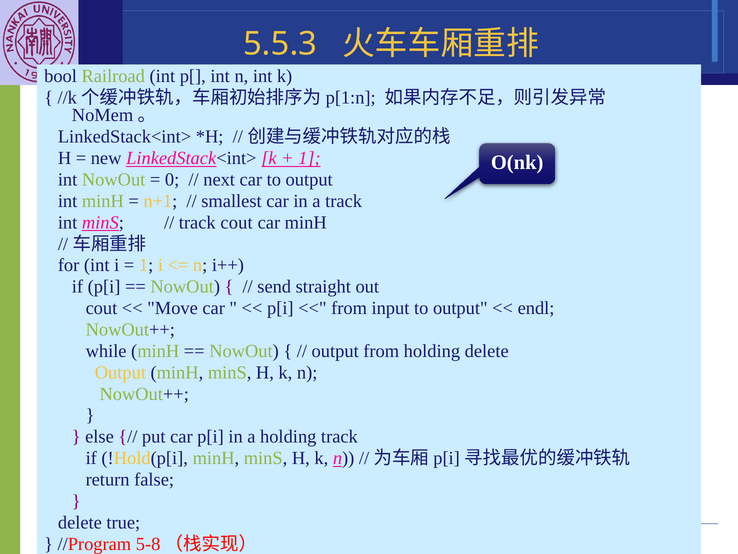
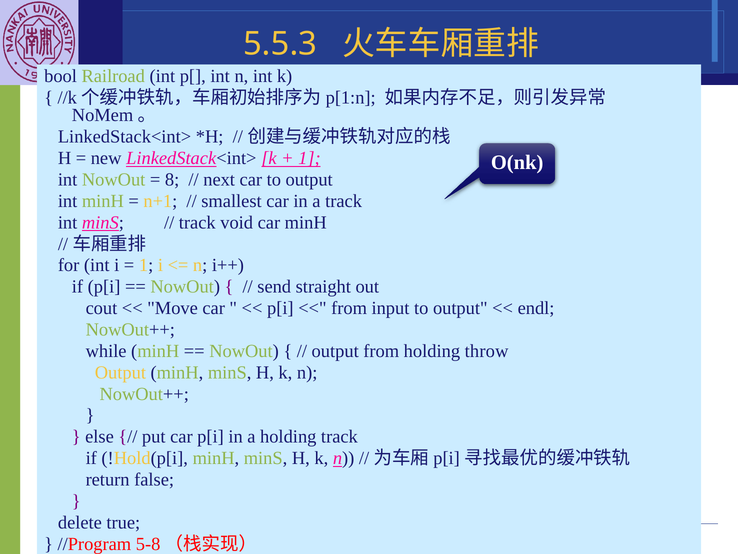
0: 0 -> 8
track cout: cout -> void
holding delete: delete -> throw
